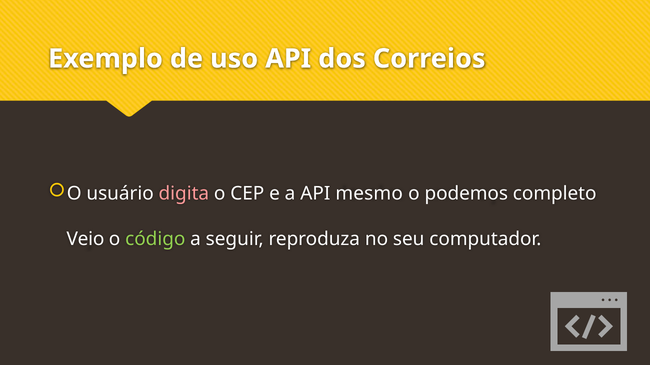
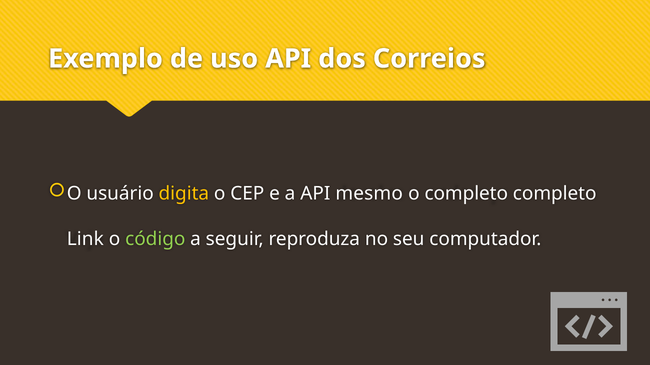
digita colour: pink -> yellow
o podemos: podemos -> completo
Veio: Veio -> Link
